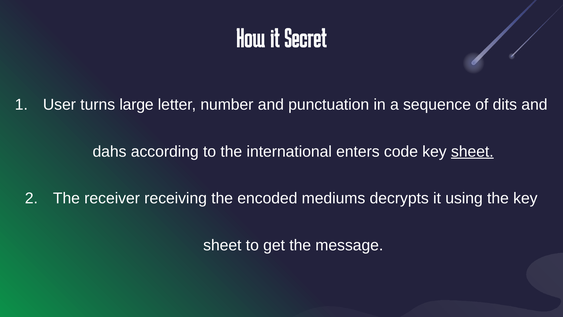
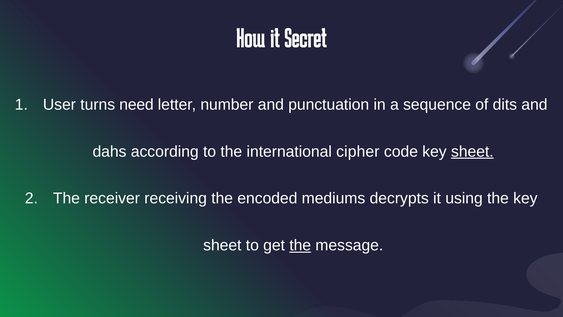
large: large -> need
enters: enters -> cipher
the at (300, 245) underline: none -> present
